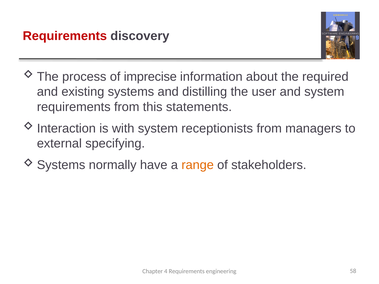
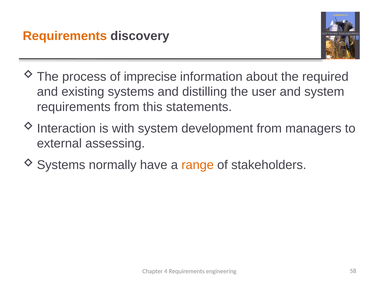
Requirements at (65, 36) colour: red -> orange
receptionists: receptionists -> development
specifying: specifying -> assessing
